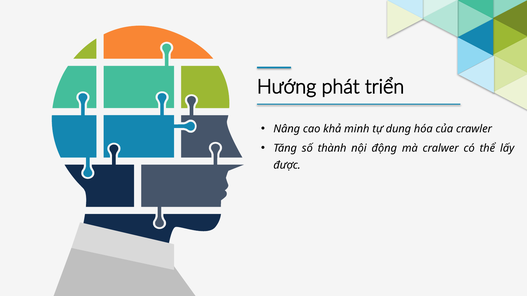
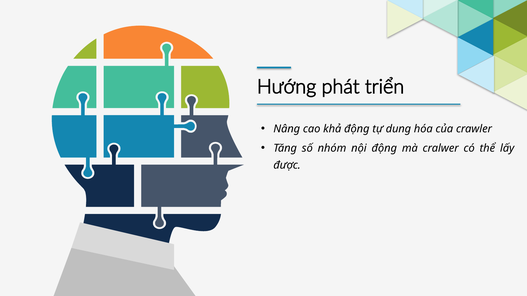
khả minh: minh -> động
thành: thành -> nhóm
